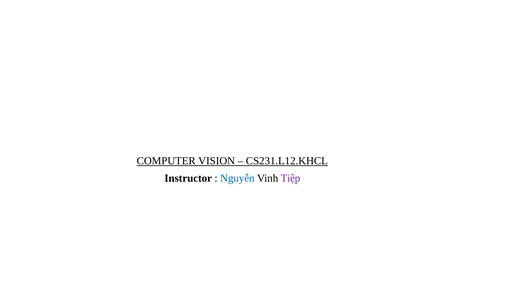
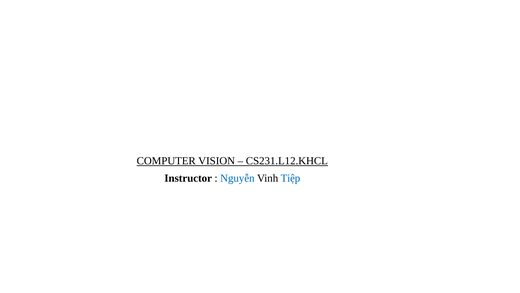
Tiệp colour: purple -> blue
